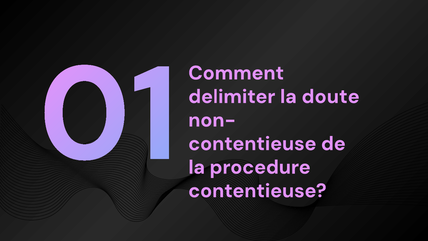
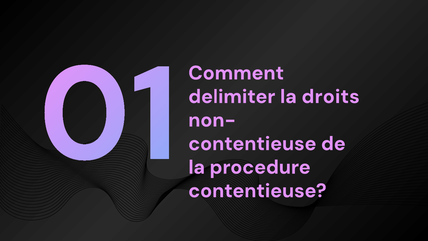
doute: doute -> droits
